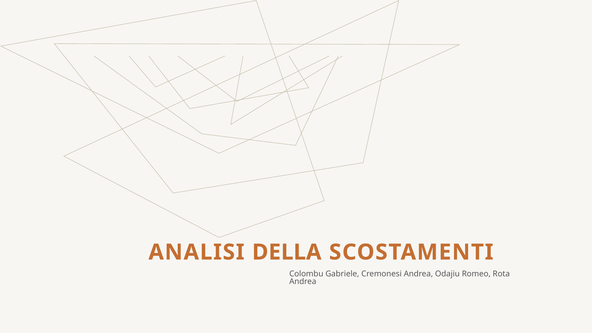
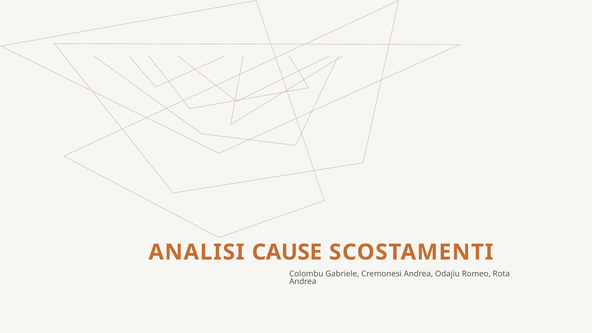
DELLA: DELLA -> CAUSE
